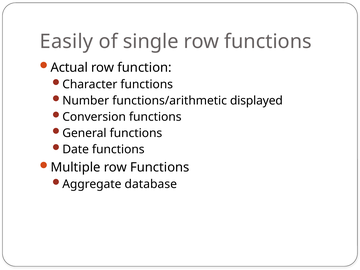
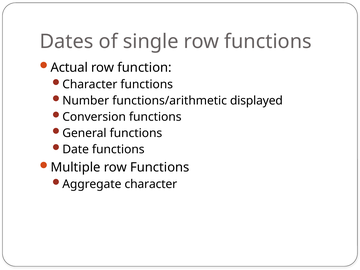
Easily: Easily -> Dates
Aggregate database: database -> character
